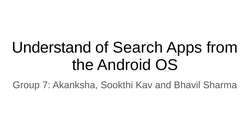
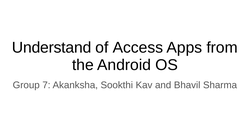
Search: Search -> Access
